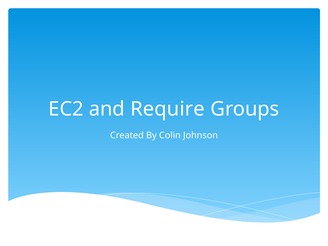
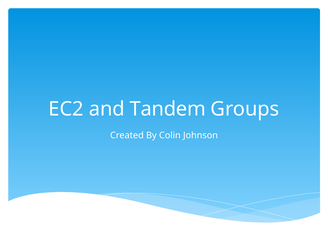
Require: Require -> Tandem
